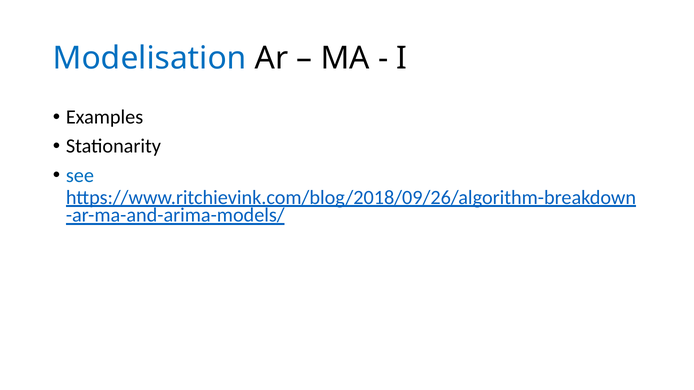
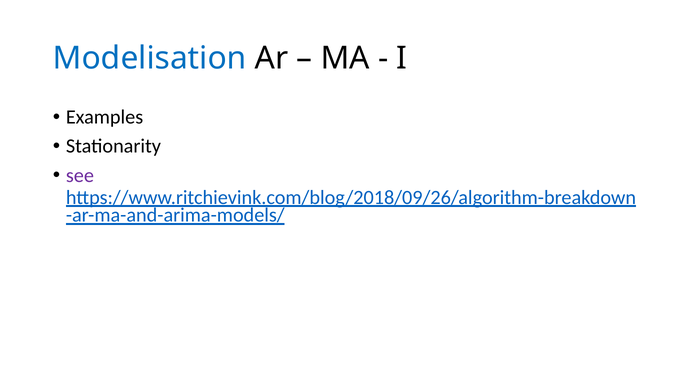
see colour: blue -> purple
